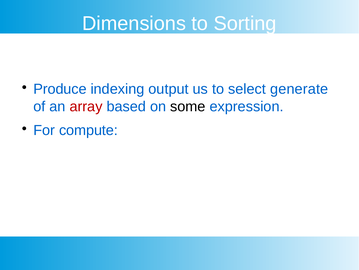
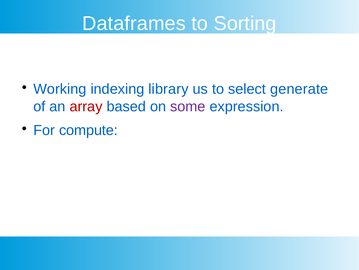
Dimensions: Dimensions -> Dataframes
Produce: Produce -> Working
output: output -> library
some colour: black -> purple
